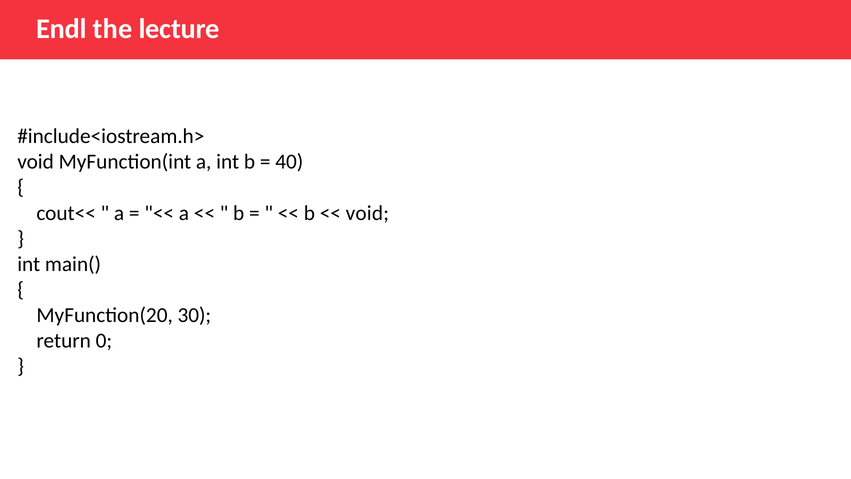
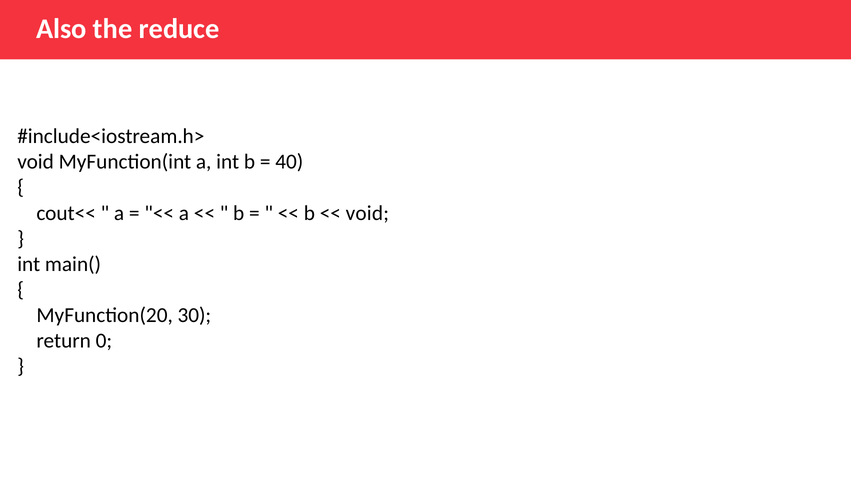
Endl: Endl -> Also
lecture: lecture -> reduce
